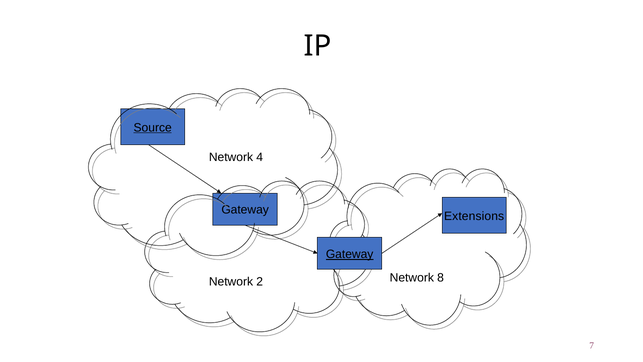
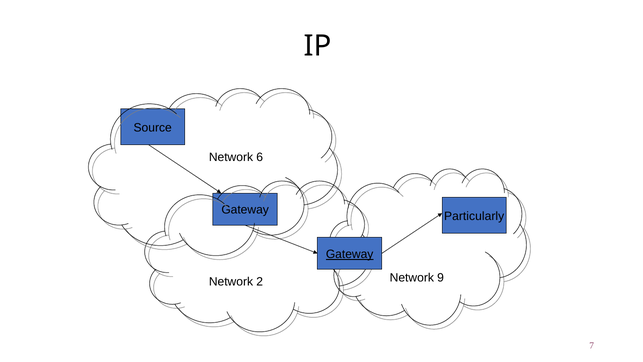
Source underline: present -> none
4: 4 -> 6
Extensions: Extensions -> Particularly
8: 8 -> 9
